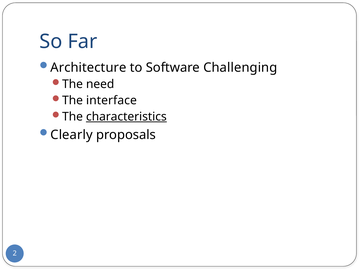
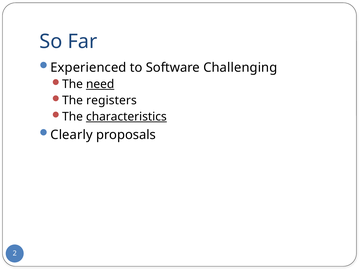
Architecture: Architecture -> Experienced
need underline: none -> present
interface: interface -> registers
